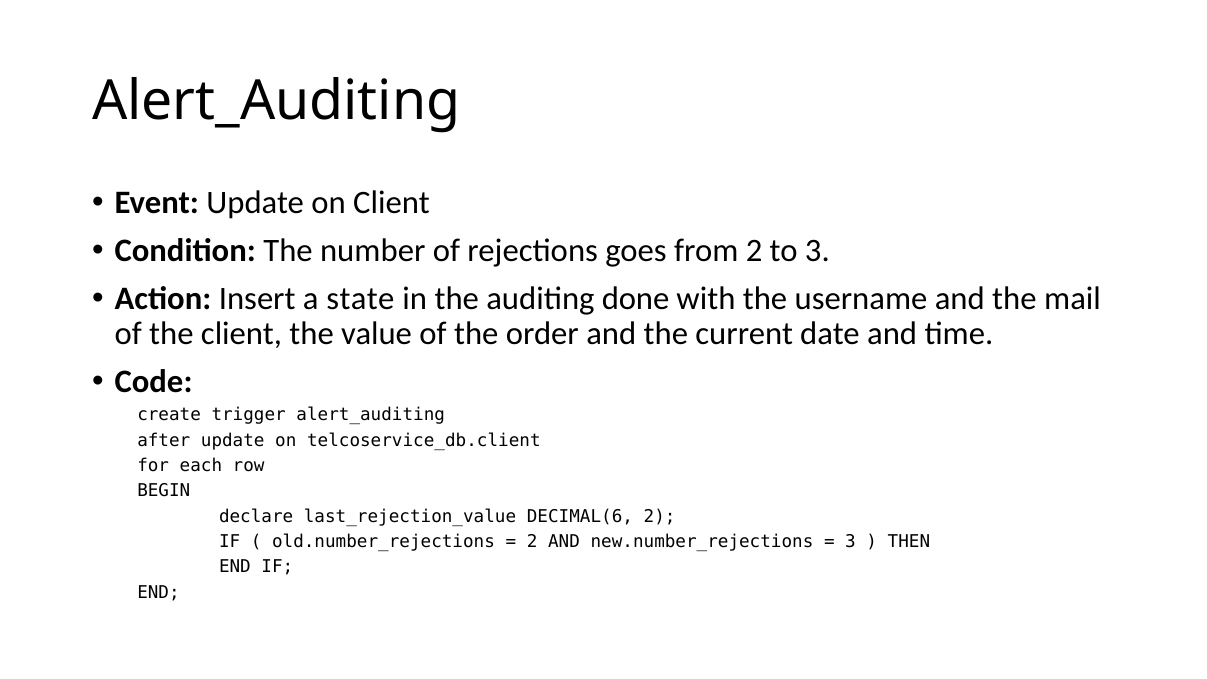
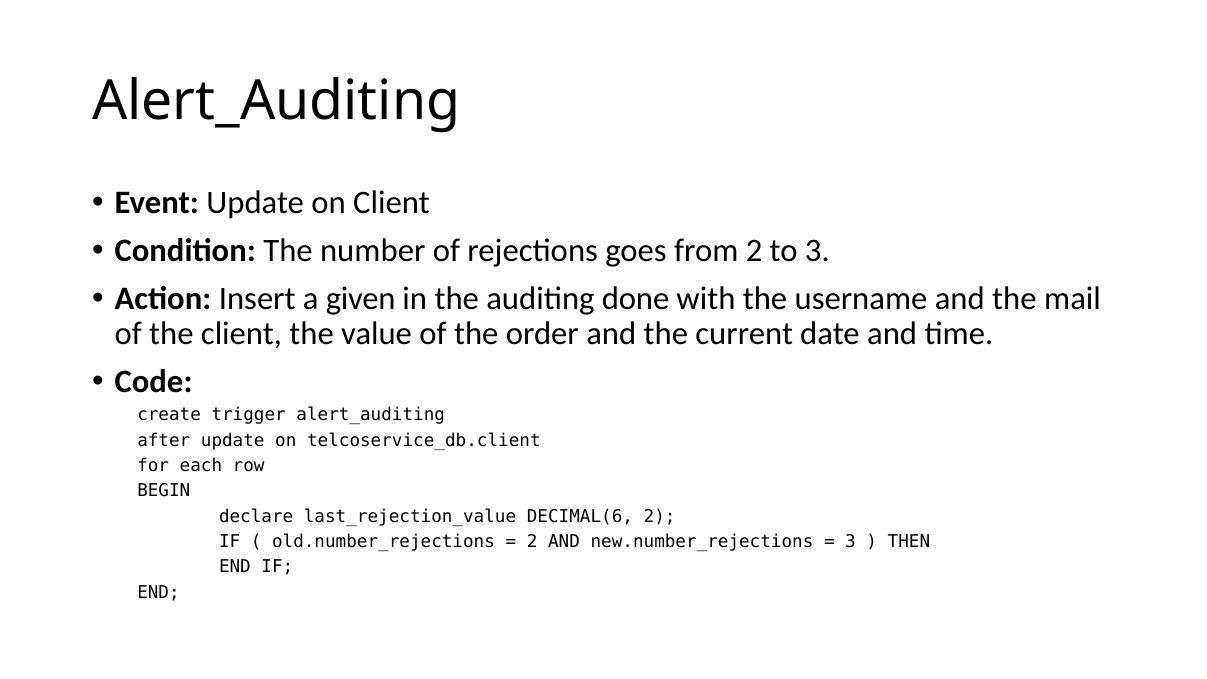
state: state -> given
